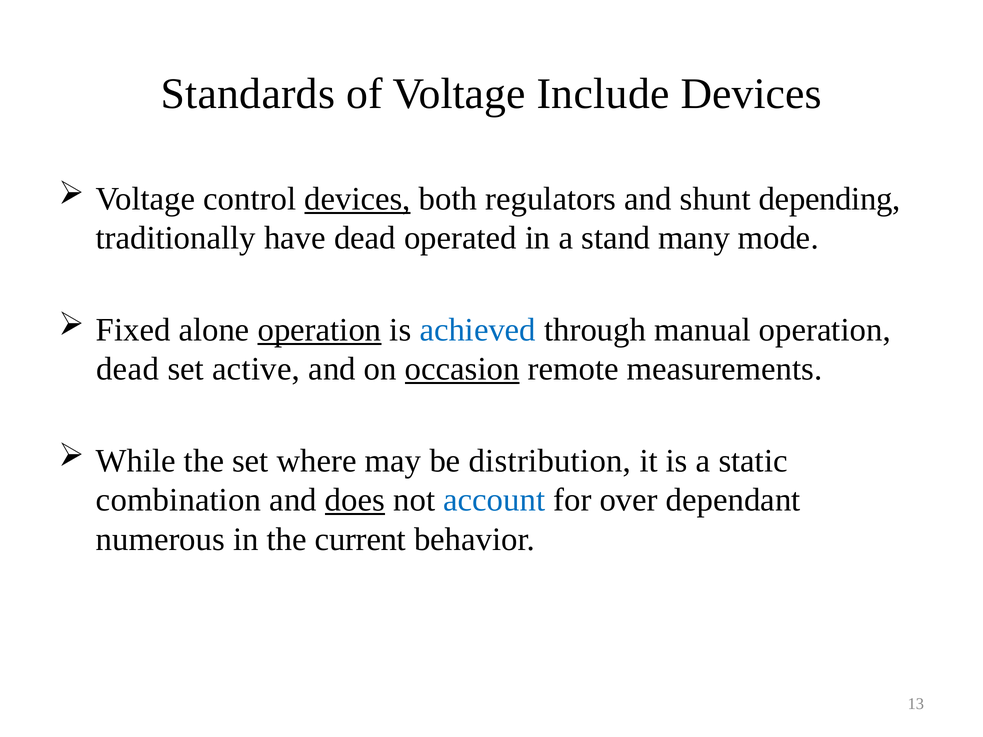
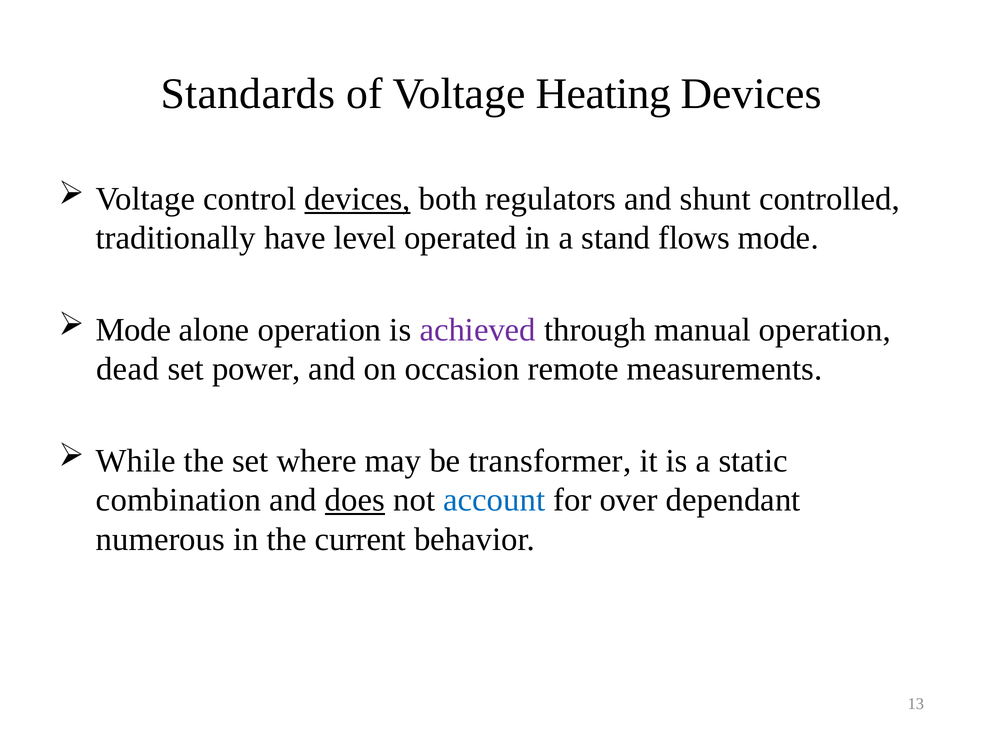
Include: Include -> Heating
depending: depending -> controlled
have dead: dead -> level
many: many -> flows
Fixed at (133, 330): Fixed -> Mode
operation at (319, 330) underline: present -> none
achieved colour: blue -> purple
active: active -> power
occasion underline: present -> none
distribution: distribution -> transformer
